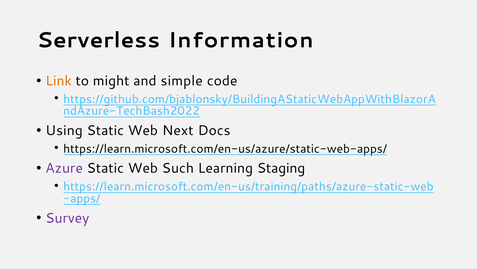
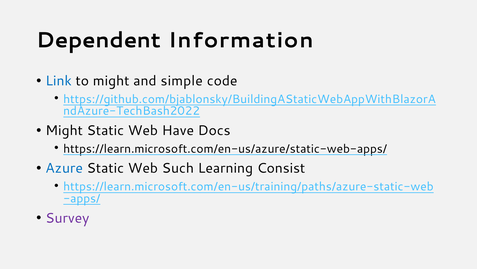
Serverless: Serverless -> Dependent
Link colour: orange -> blue
Using at (64, 130): Using -> Might
Next: Next -> Have
Azure colour: purple -> blue
Staging: Staging -> Consist
